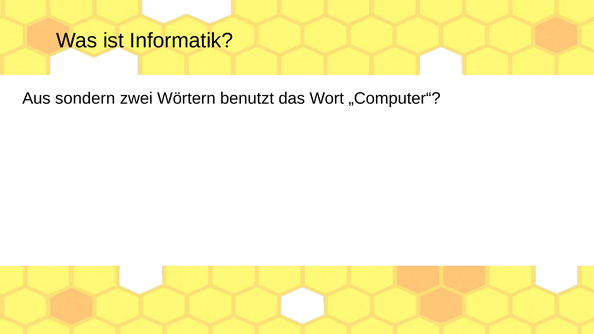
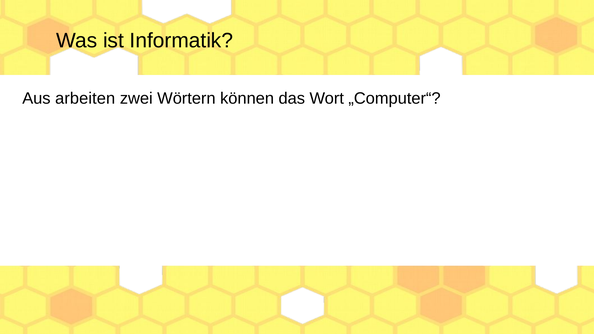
sondern: sondern -> arbeiten
benutzt: benutzt -> können
